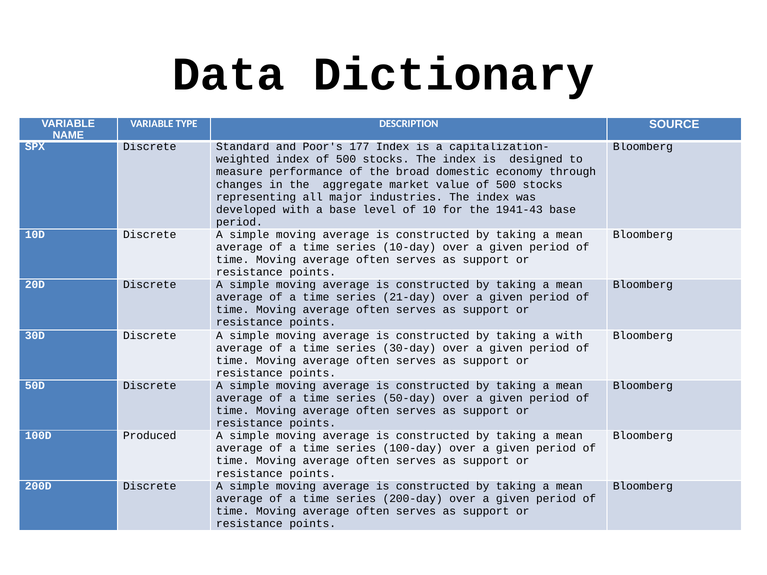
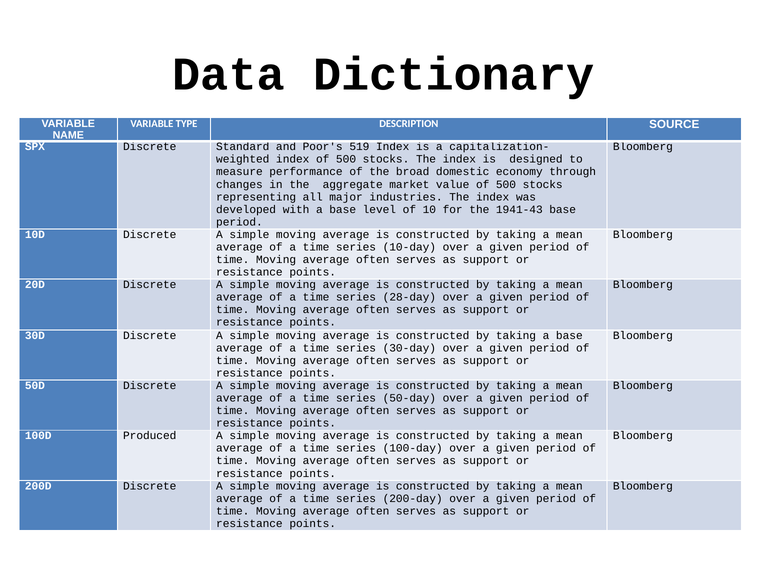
177: 177 -> 519
21-day: 21-day -> 28-day
taking a with: with -> base
